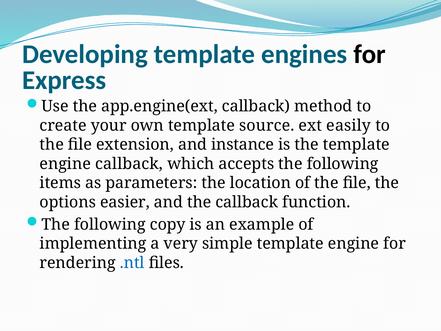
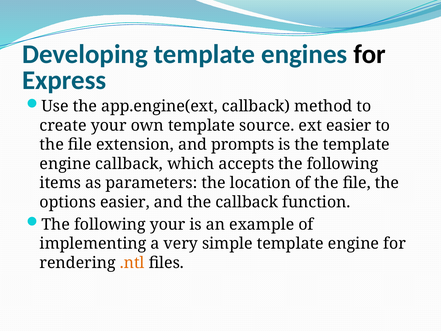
ext easily: easily -> easier
instance: instance -> prompts
following copy: copy -> your
.ntl colour: blue -> orange
